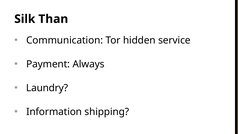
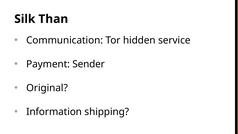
Always: Always -> Sender
Laundry: Laundry -> Original
